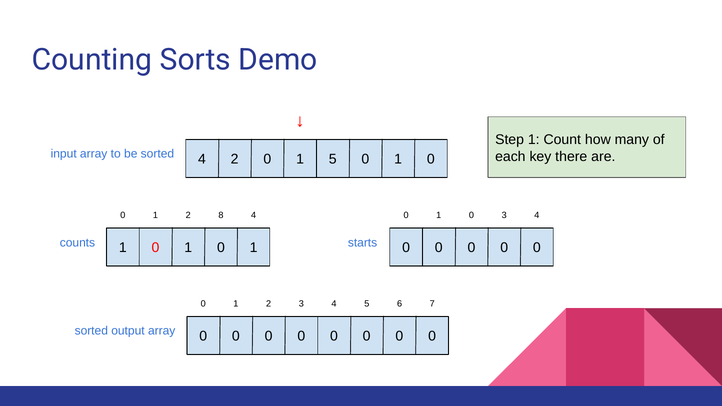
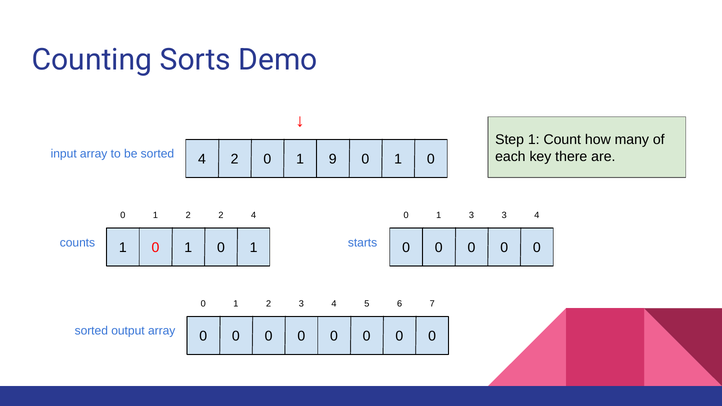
1 5: 5 -> 9
2 8: 8 -> 2
0 at (471, 215): 0 -> 3
